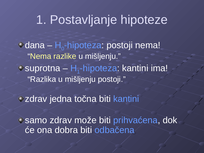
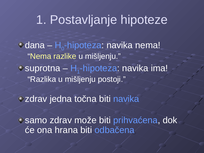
postoji at (120, 45): postoji -> navika
kantini at (135, 68): kantini -> navika
biti kantini: kantini -> navika
dobra: dobra -> hrana
